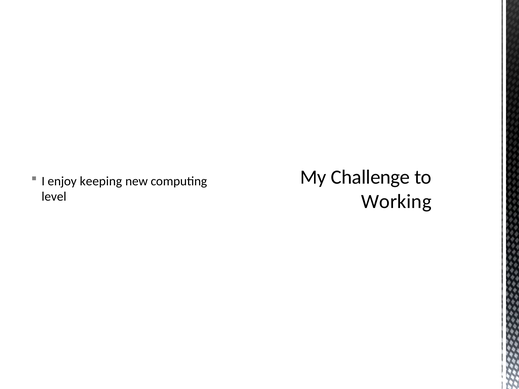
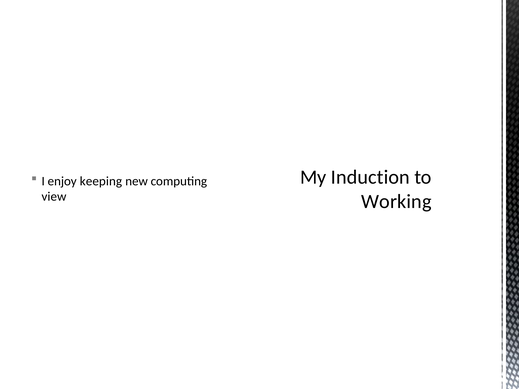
Challenge: Challenge -> Induction
level: level -> view
